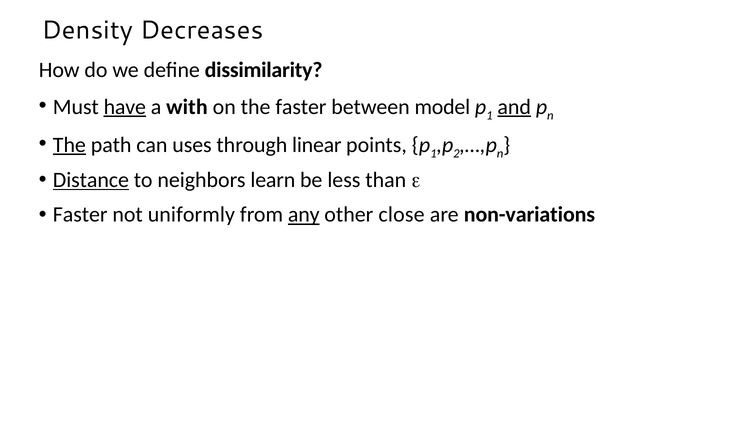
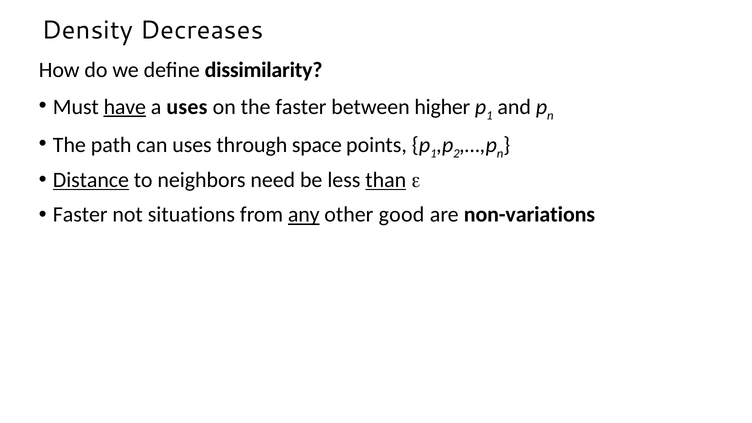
a with: with -> uses
model: model -> higher
and underline: present -> none
The at (69, 145) underline: present -> none
linear: linear -> space
learn: learn -> need
than underline: none -> present
uniformly: uniformly -> situations
close: close -> good
